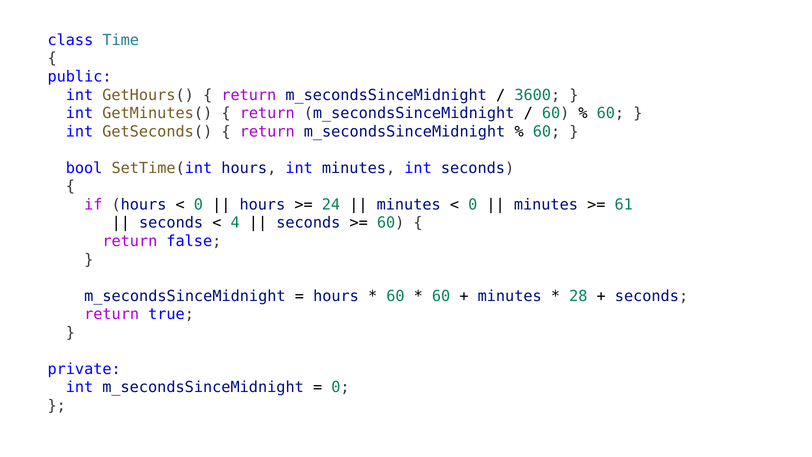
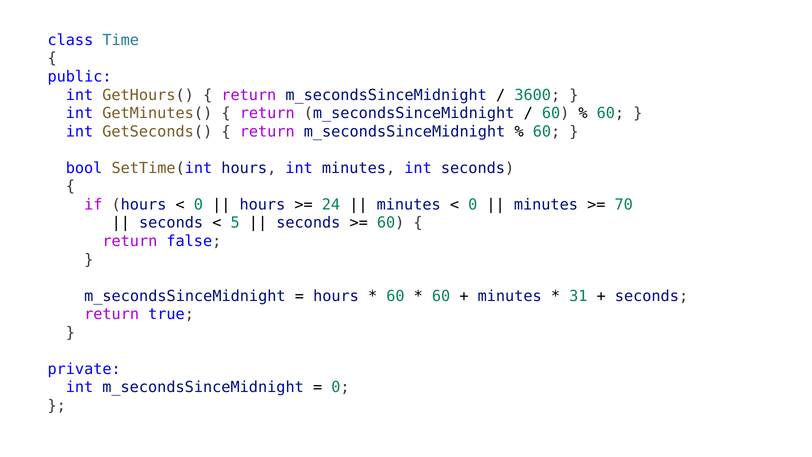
61: 61 -> 70
4: 4 -> 5
28: 28 -> 31
